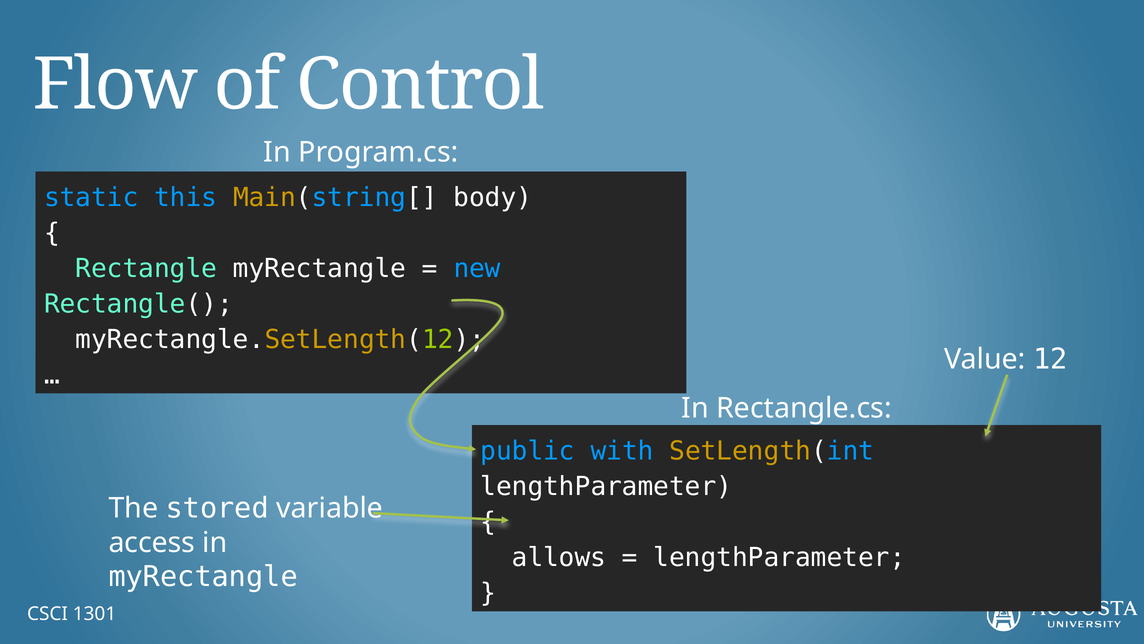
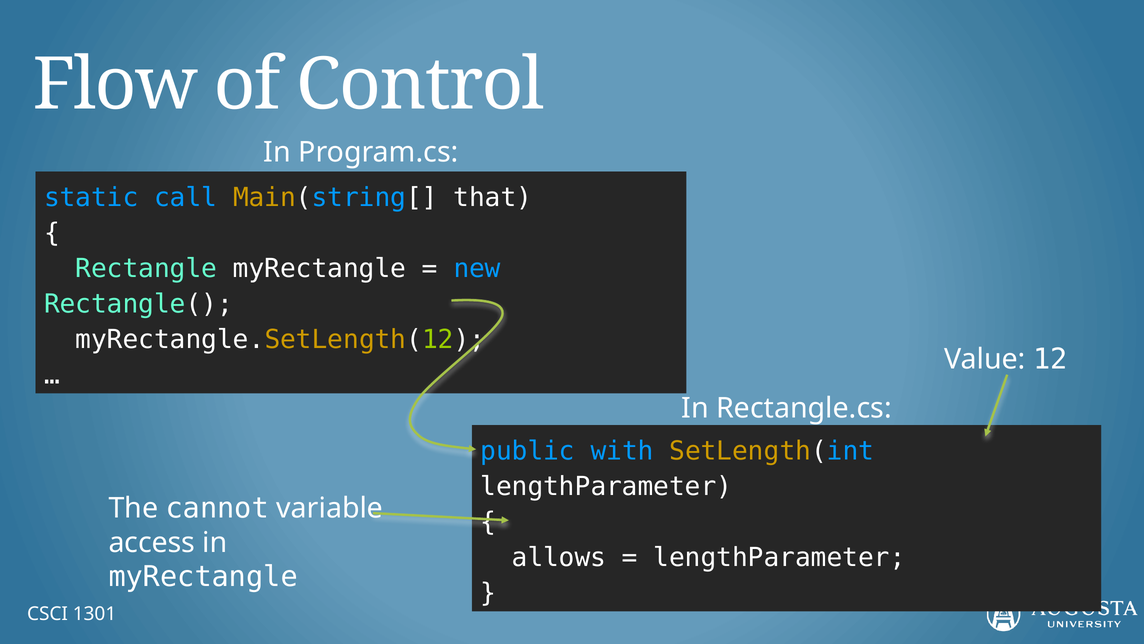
this: this -> call
body: body -> that
stored: stored -> cannot
